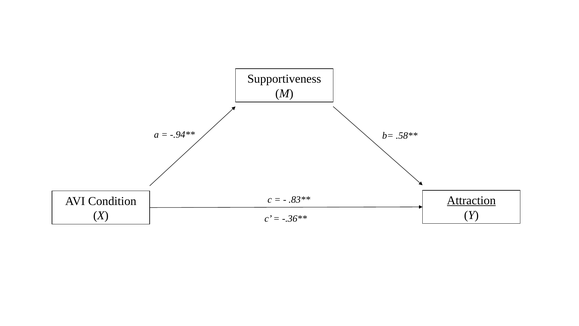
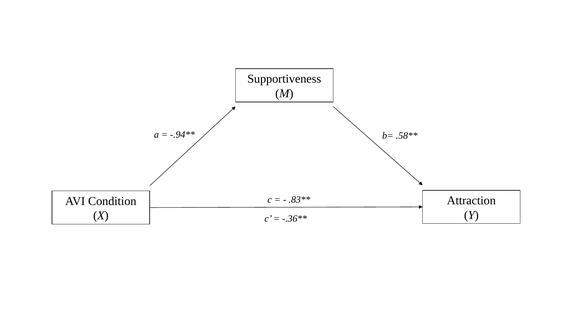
Attraction underline: present -> none
